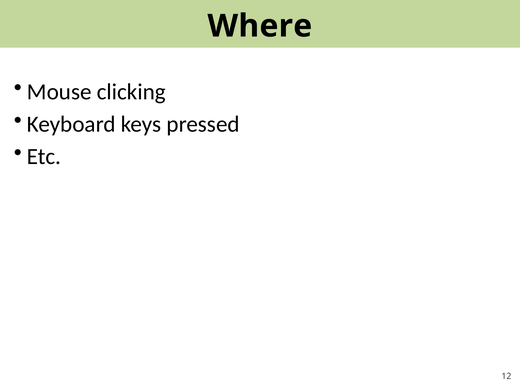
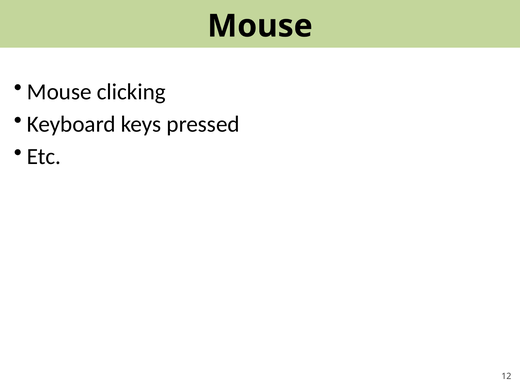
Where at (260, 26): Where -> Mouse
